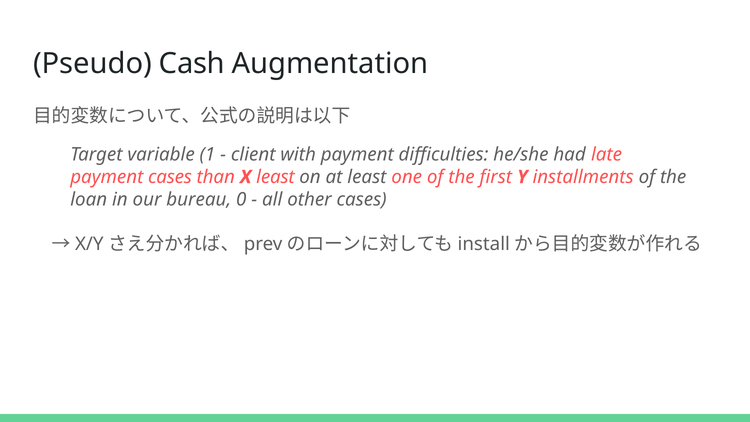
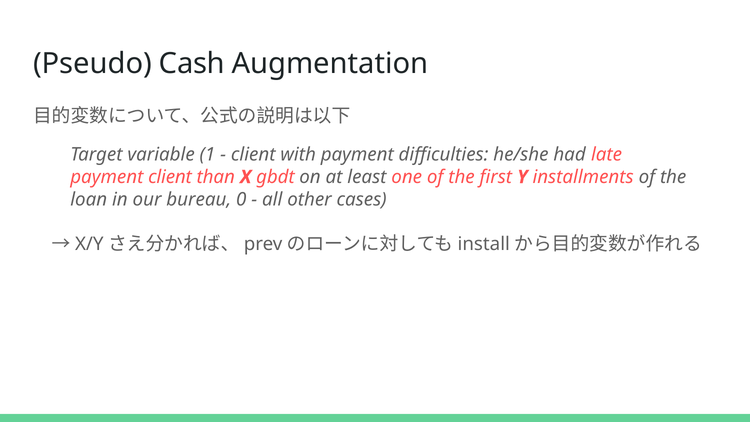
payment cases: cases -> client
X least: least -> gbdt
